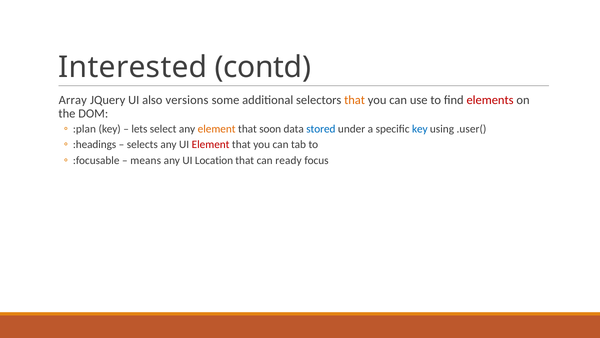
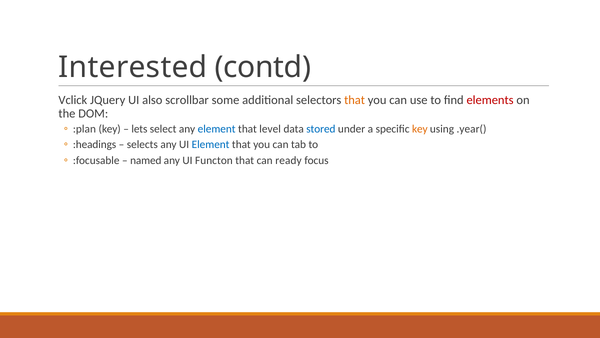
Array: Array -> Vclick
versions: versions -> scrollbar
element at (217, 129) colour: orange -> blue
soon: soon -> level
key at (420, 129) colour: blue -> orange
.user(: .user( -> .year(
Element at (211, 145) colour: red -> blue
means: means -> named
Location: Location -> Functon
